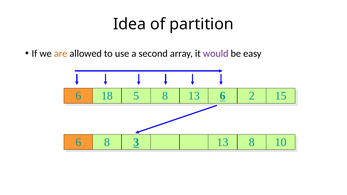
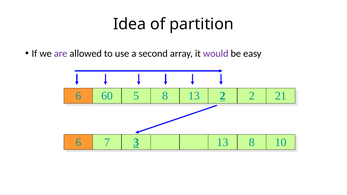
are colour: orange -> purple
18: 18 -> 60
13 6: 6 -> 2
15: 15 -> 21
6 8: 8 -> 7
